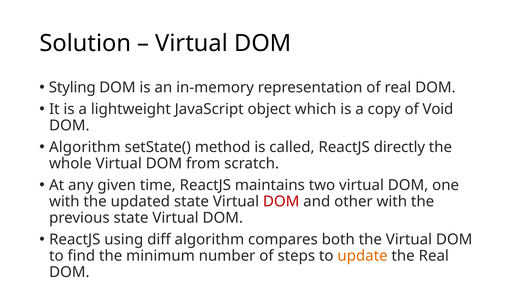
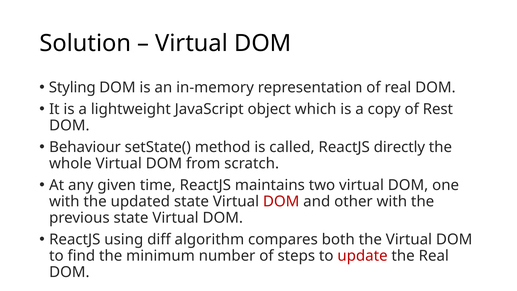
Void: Void -> Rest
Algorithm at (85, 147): Algorithm -> Behaviour
update colour: orange -> red
